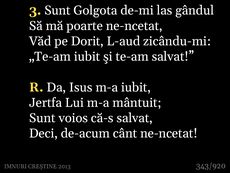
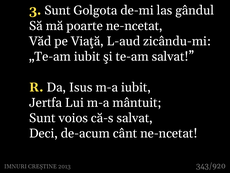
Dorit: Dorit -> Viaţă
